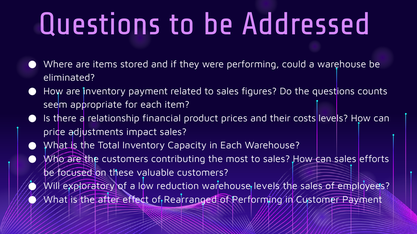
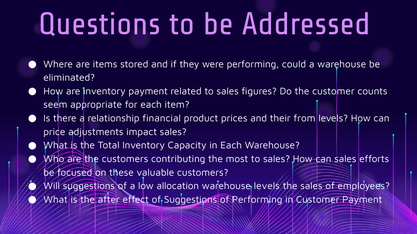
the questions: questions -> customer
costs: costs -> from
Will exploratory: exploratory -> suggestions
reduction: reduction -> allocation
of Rearranged: Rearranged -> Suggestions
